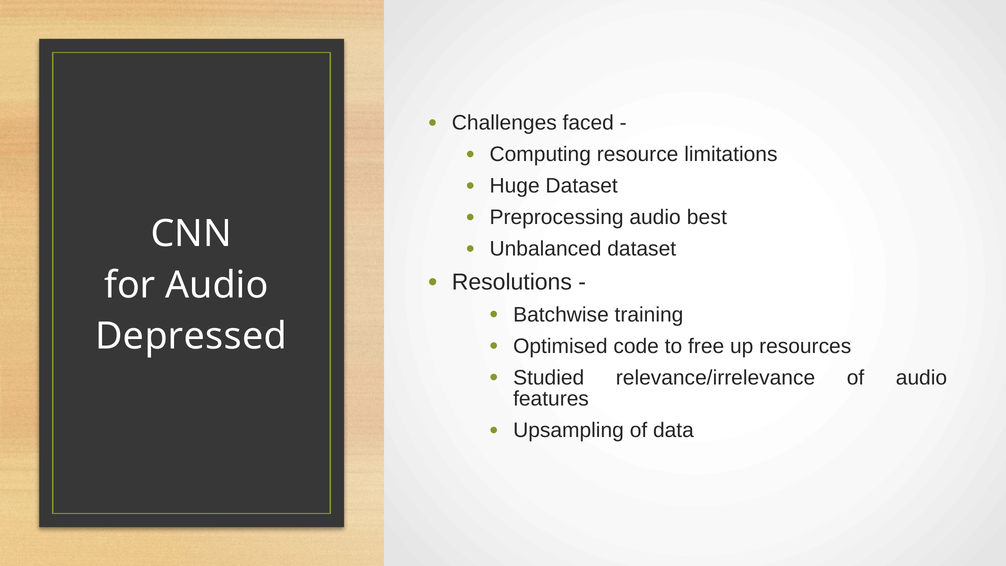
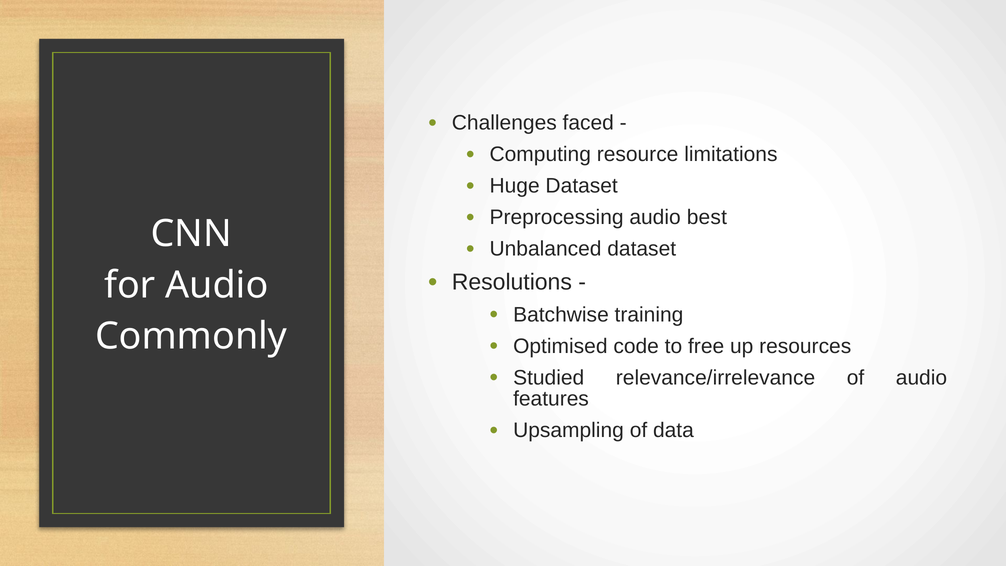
Depressed: Depressed -> Commonly
